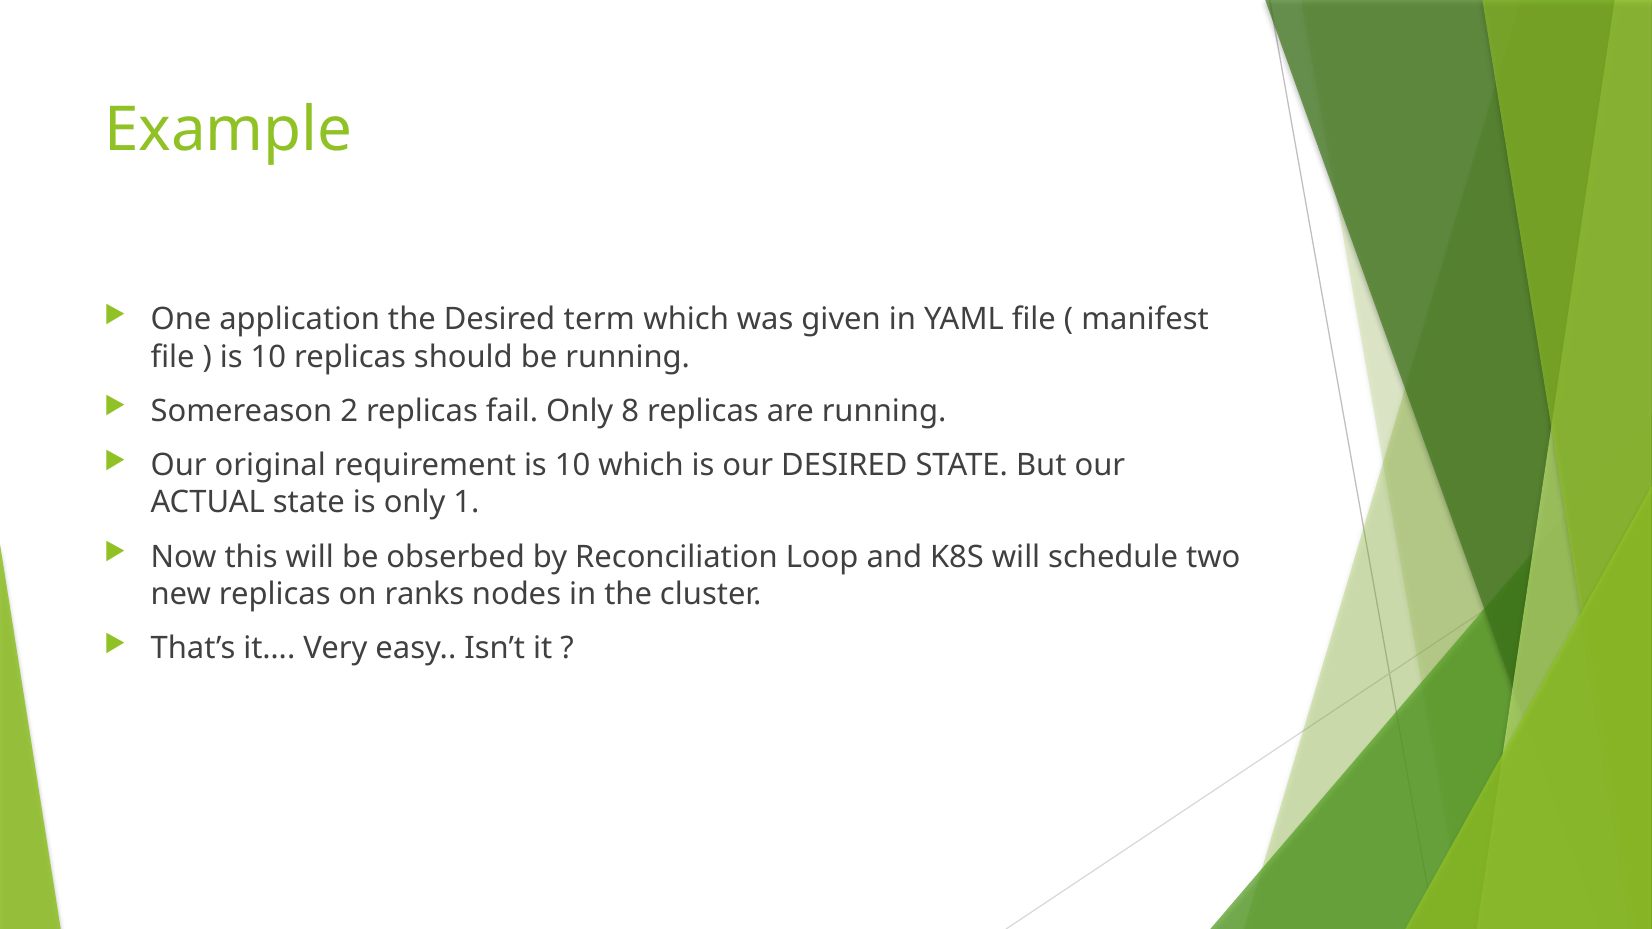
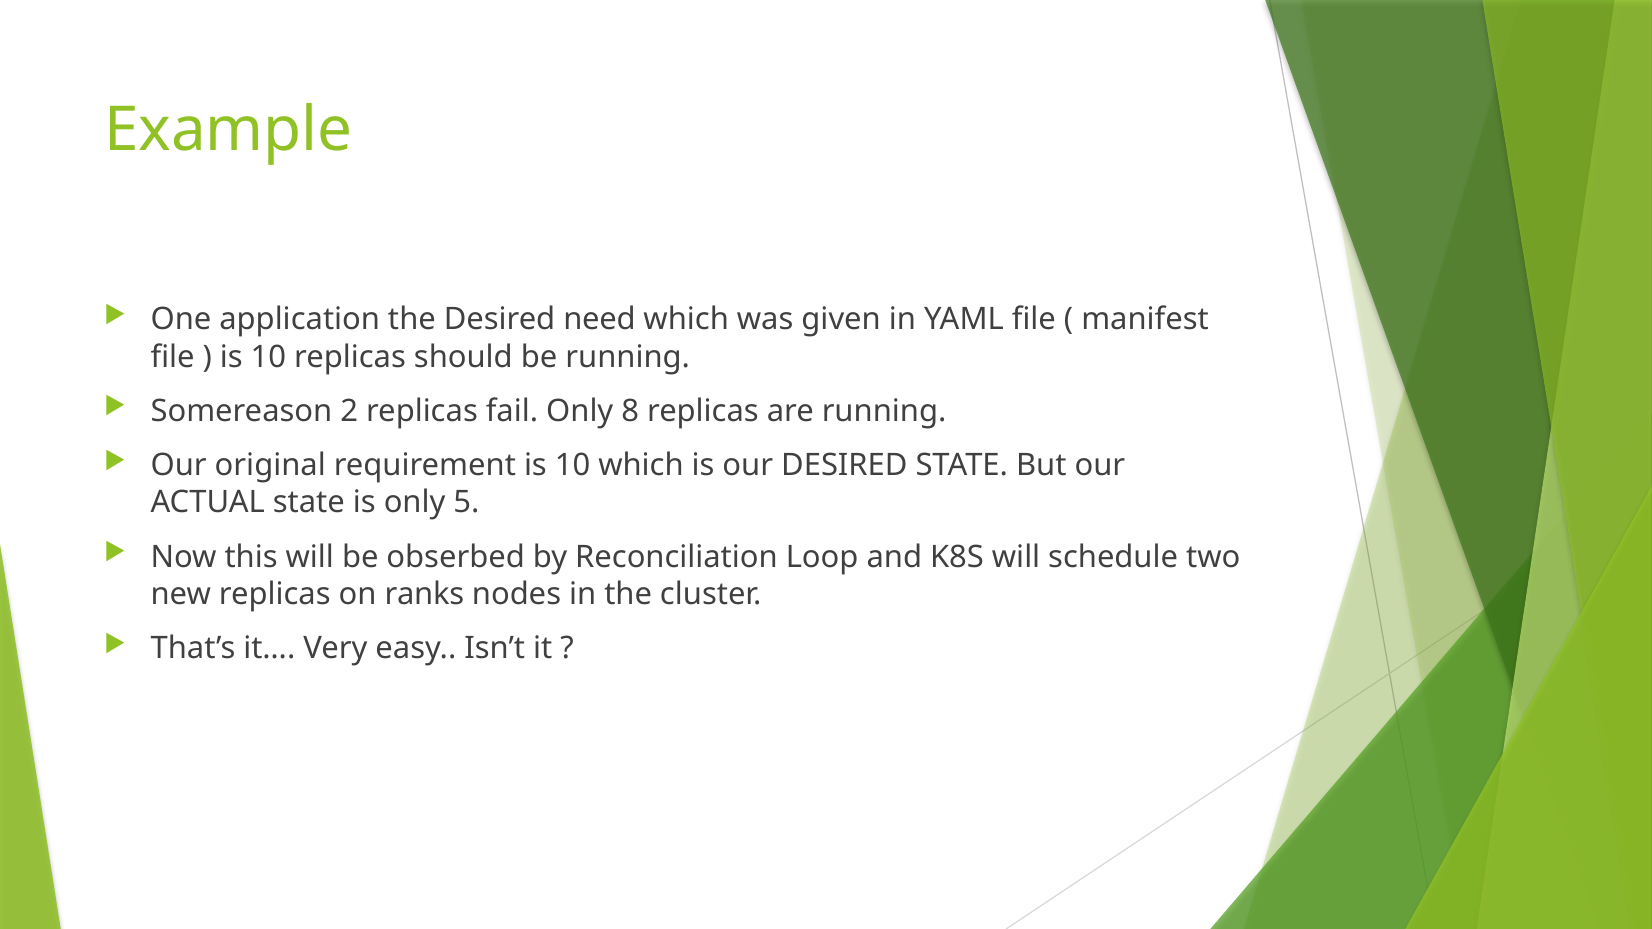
term: term -> need
1: 1 -> 5
